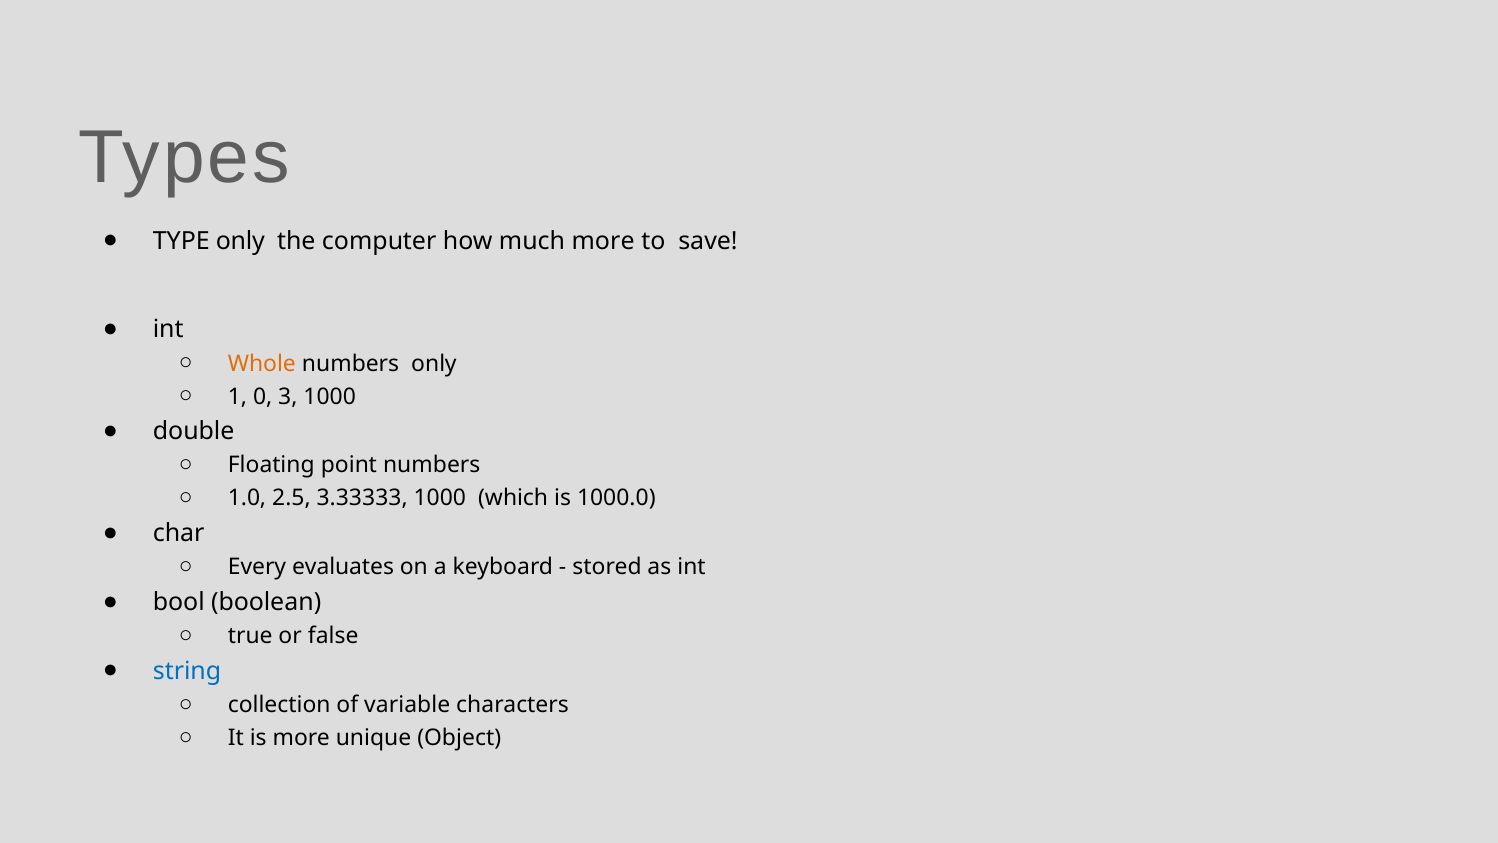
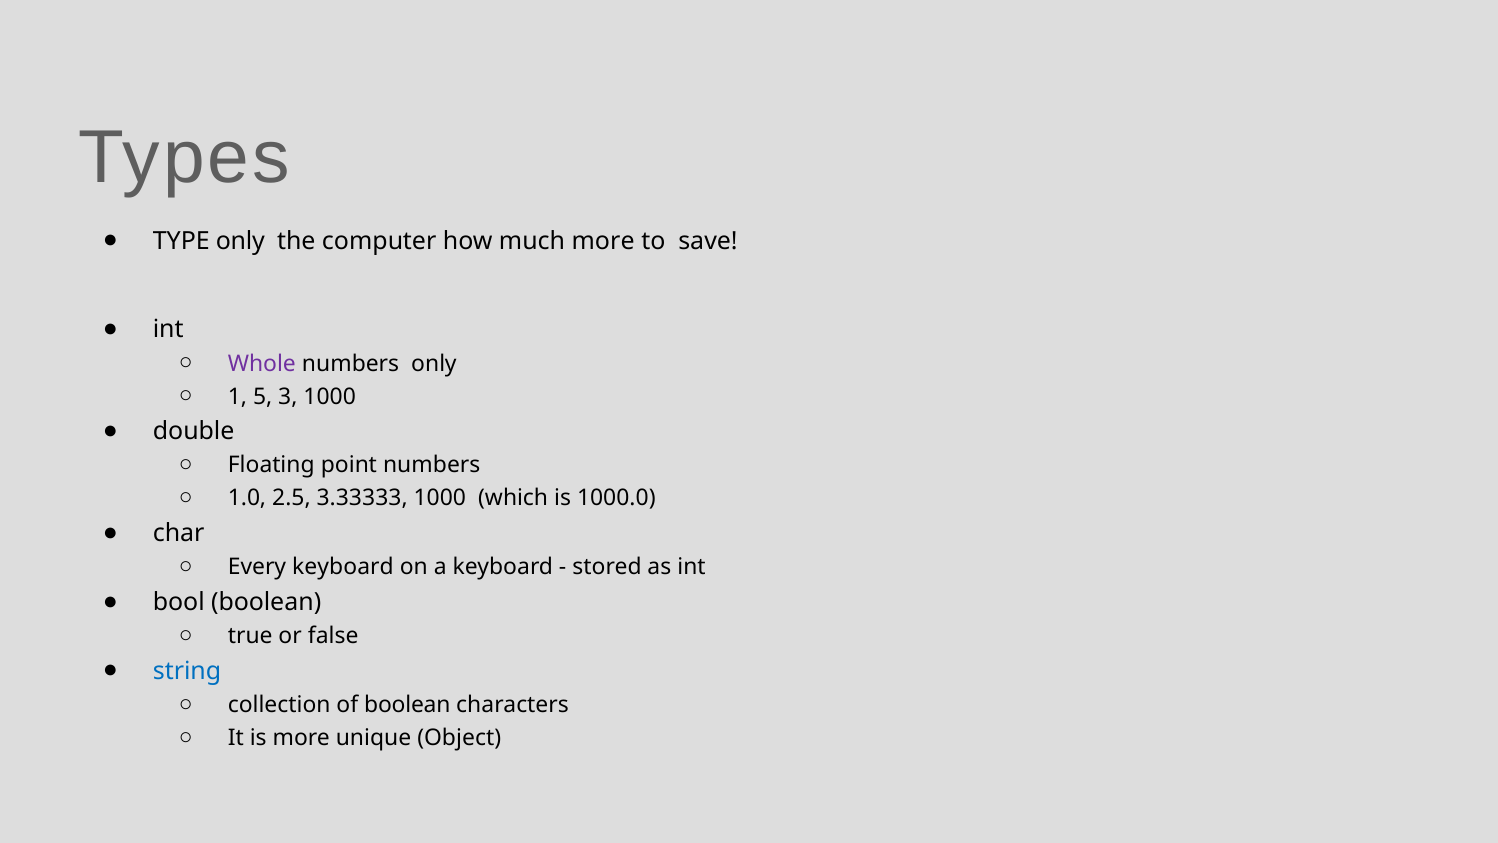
Whole colour: orange -> purple
0: 0 -> 5
Every evaluates: evaluates -> keyboard
of variable: variable -> boolean
